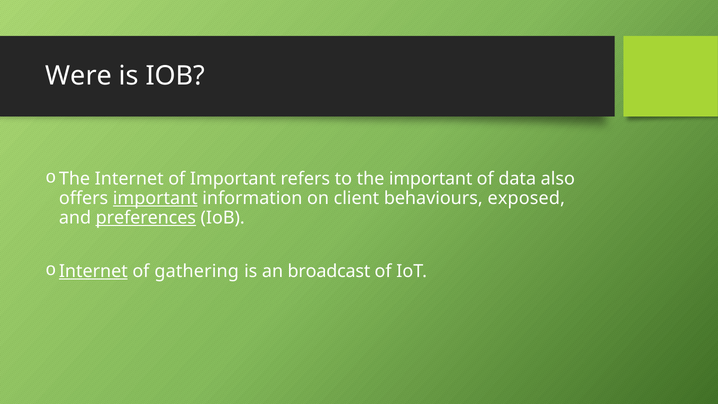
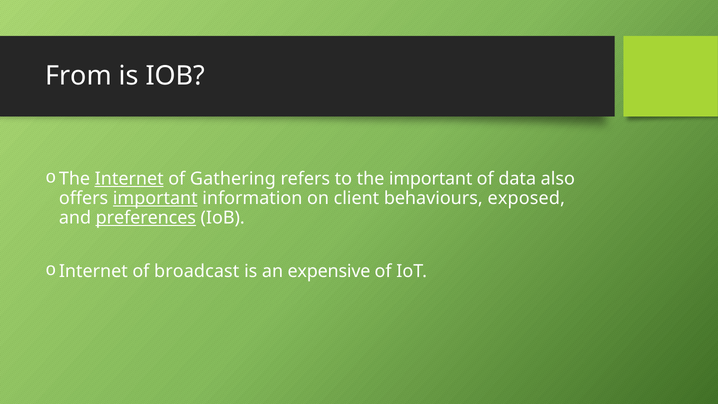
Were: Were -> From
Internet at (129, 179) underline: none -> present
of Important: Important -> Gathering
Internet at (93, 271) underline: present -> none
gathering: gathering -> broadcast
broadcast: broadcast -> expensive
